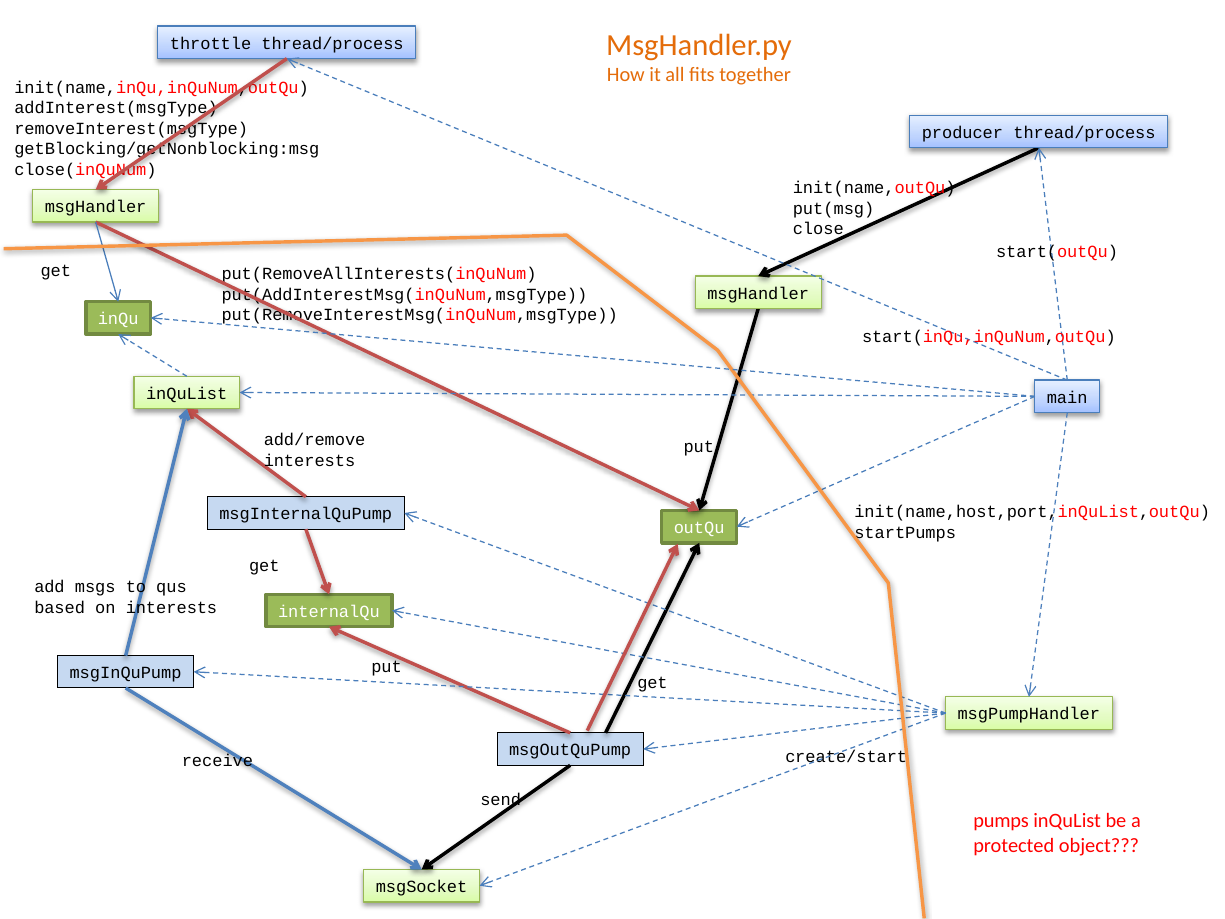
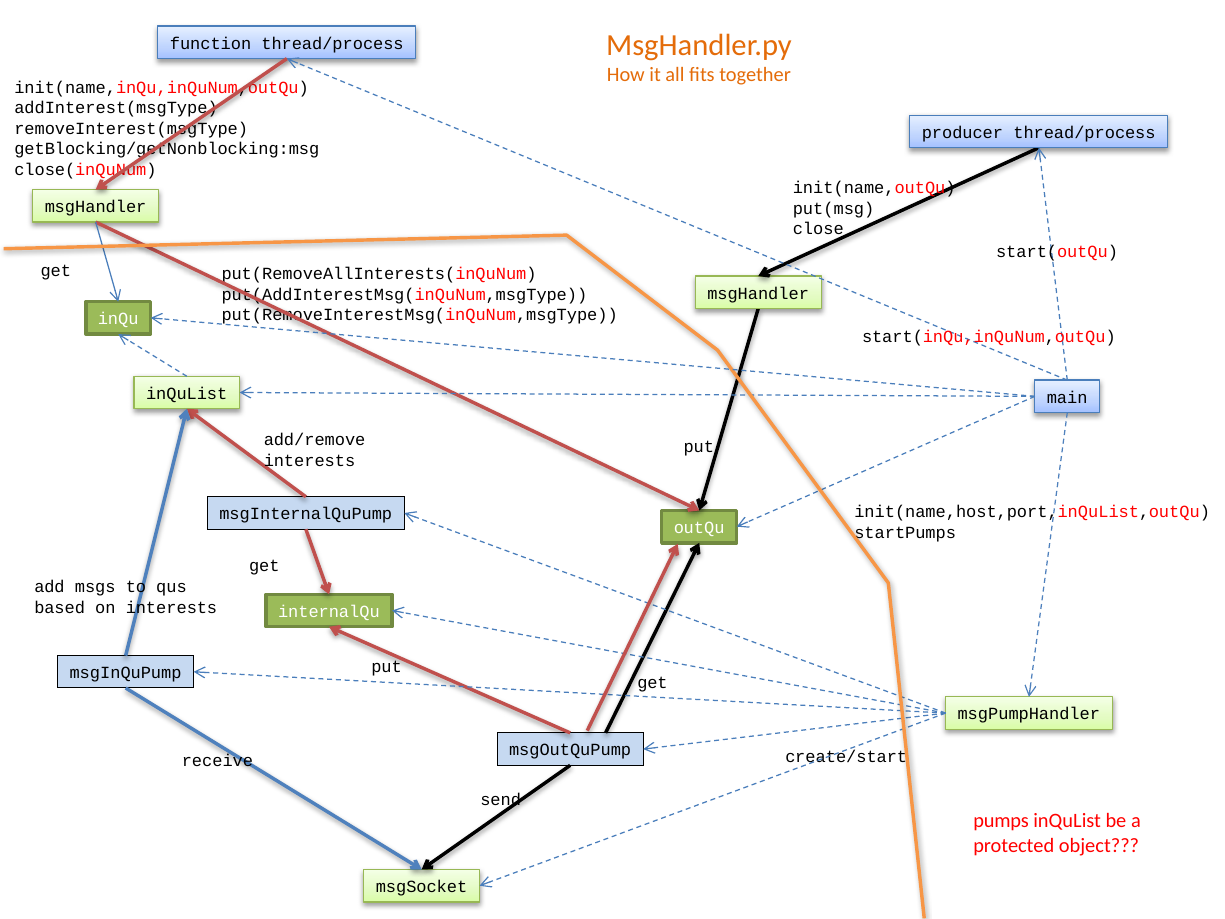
throttle: throttle -> function
